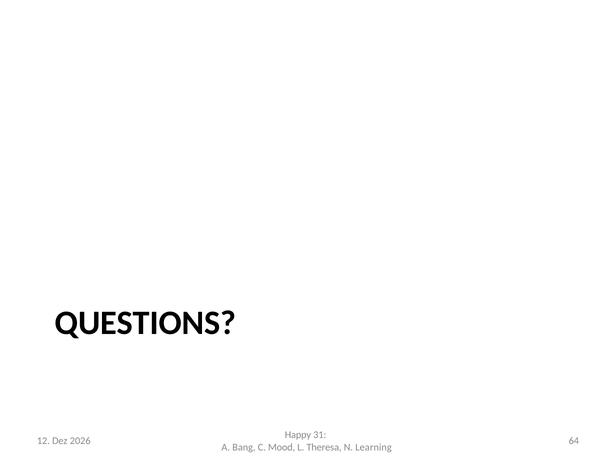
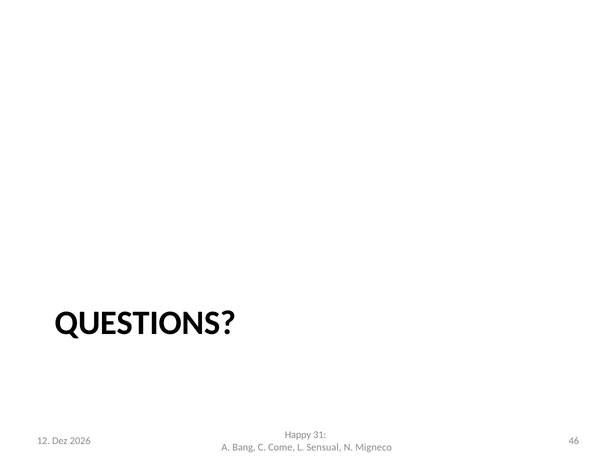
64: 64 -> 46
Mood: Mood -> Come
Theresa: Theresa -> Sensual
Learning: Learning -> Migneco
